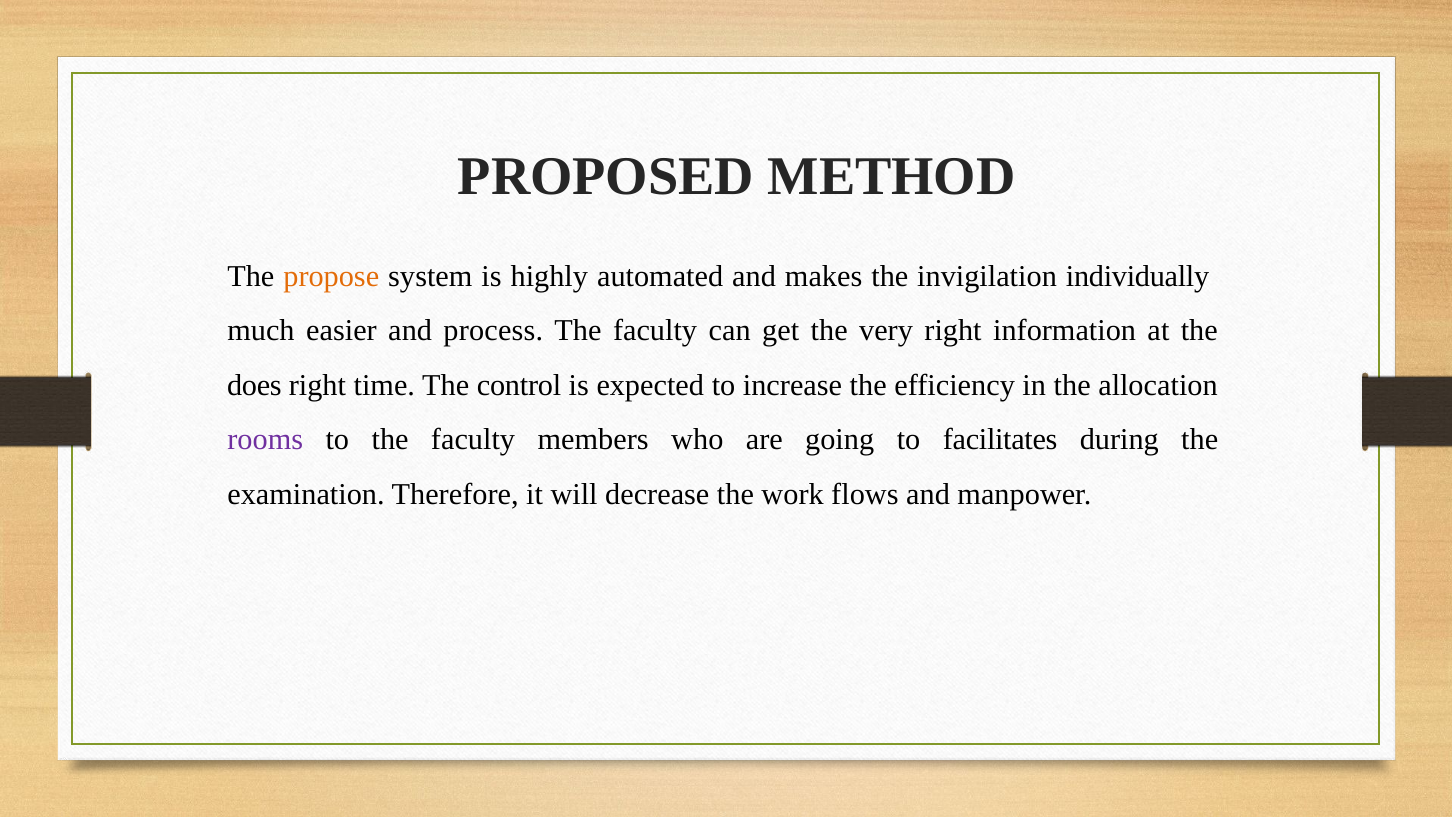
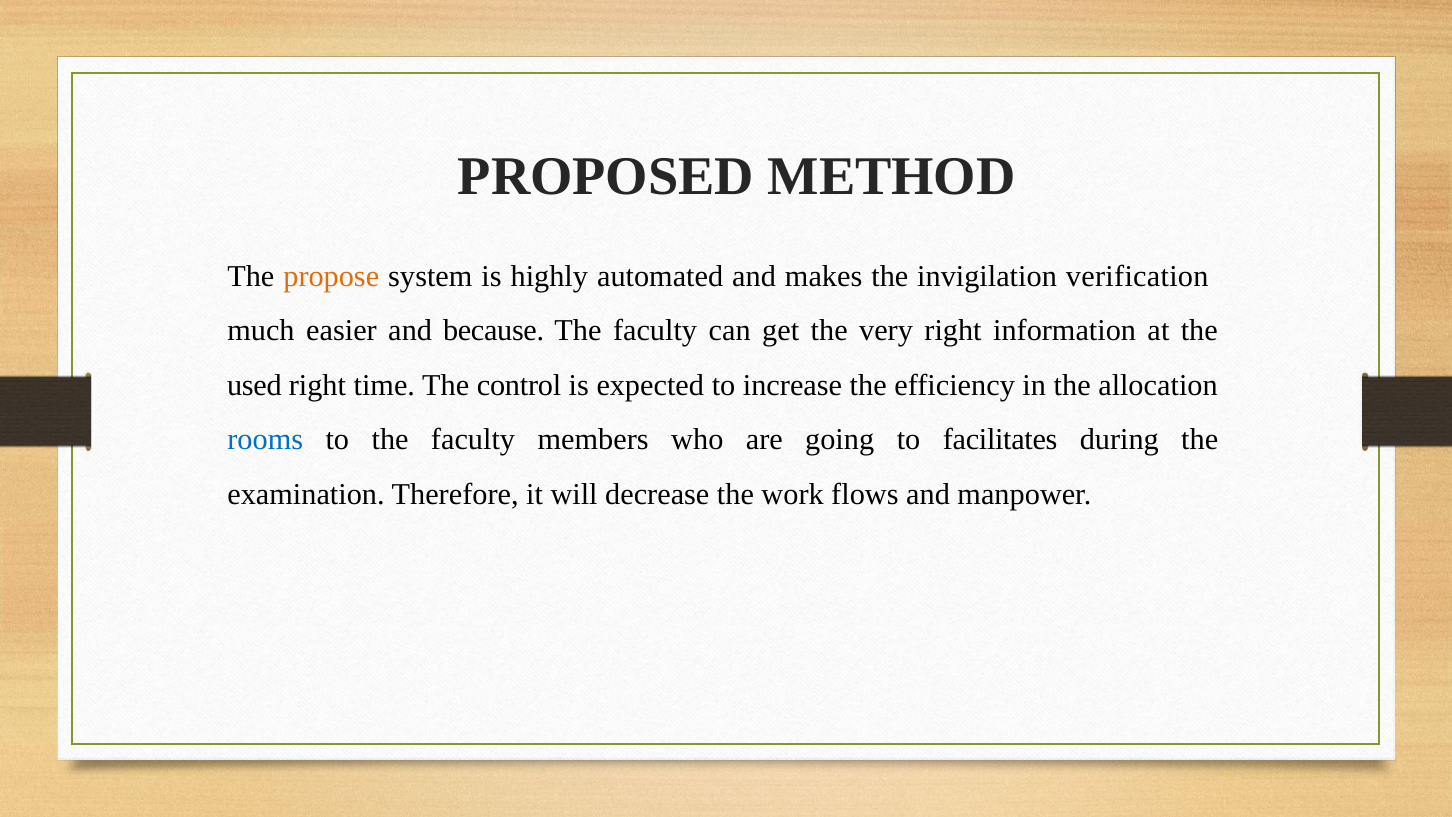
individually: individually -> verification
process: process -> because
does: does -> used
rooms colour: purple -> blue
